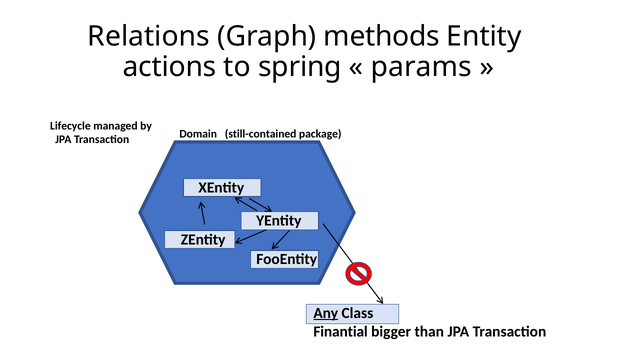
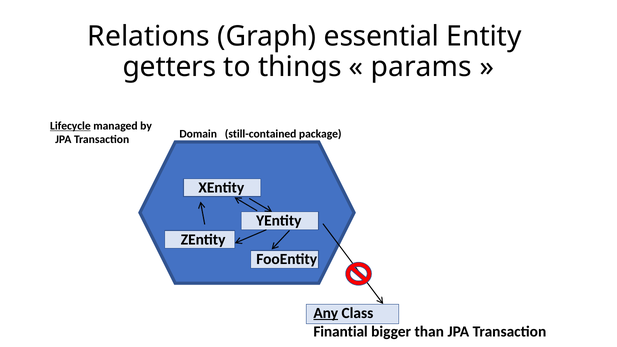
methods: methods -> essential
actions: actions -> getters
spring: spring -> things
Lifecycle underline: none -> present
